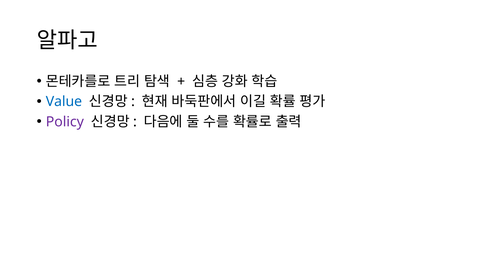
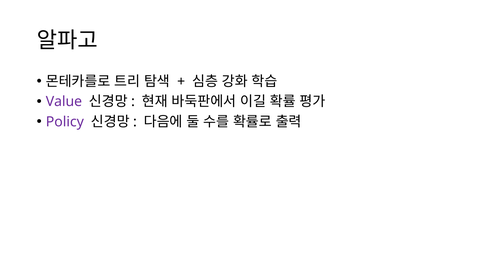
Value colour: blue -> purple
